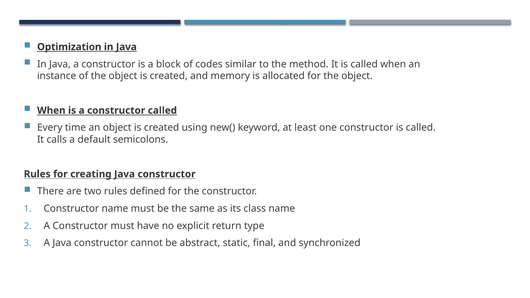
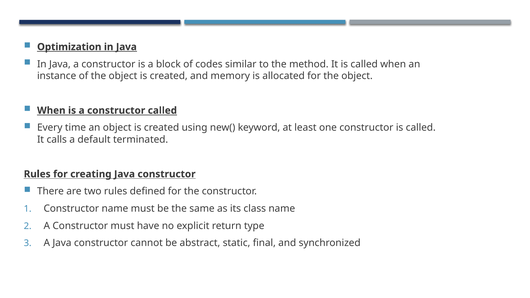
semicolons: semicolons -> terminated
